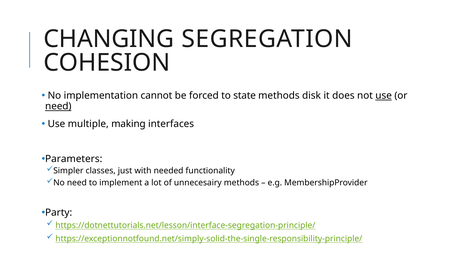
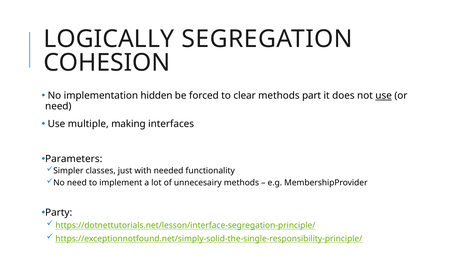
CHANGING: CHANGING -> LOGICALLY
cannot: cannot -> hidden
state: state -> clear
disk: disk -> part
need at (58, 107) underline: present -> none
